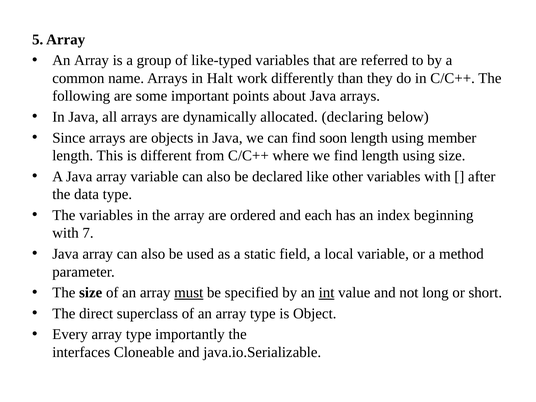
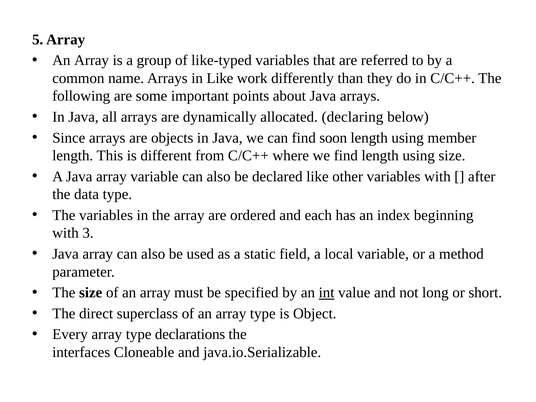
in Halt: Halt -> Like
7: 7 -> 3
must underline: present -> none
importantly: importantly -> declarations
